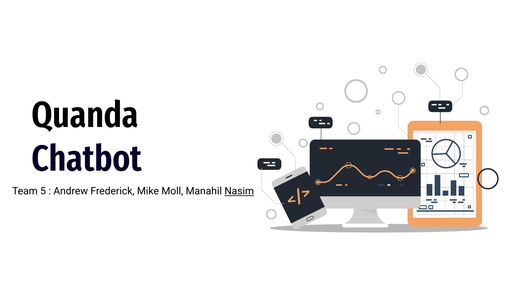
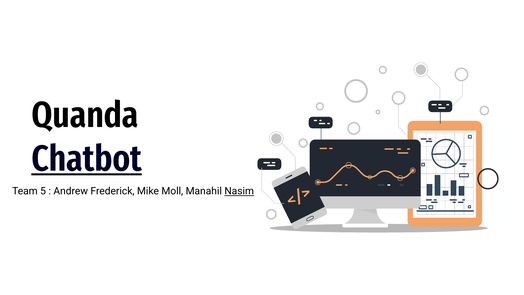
Chatbot underline: none -> present
